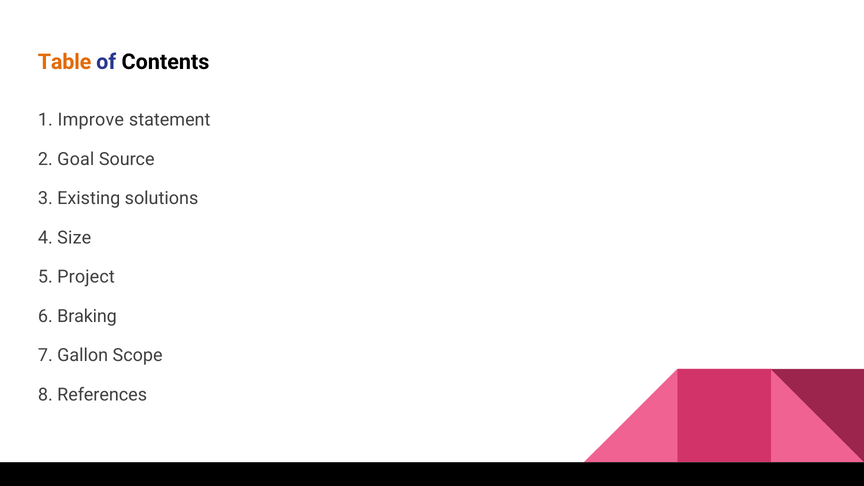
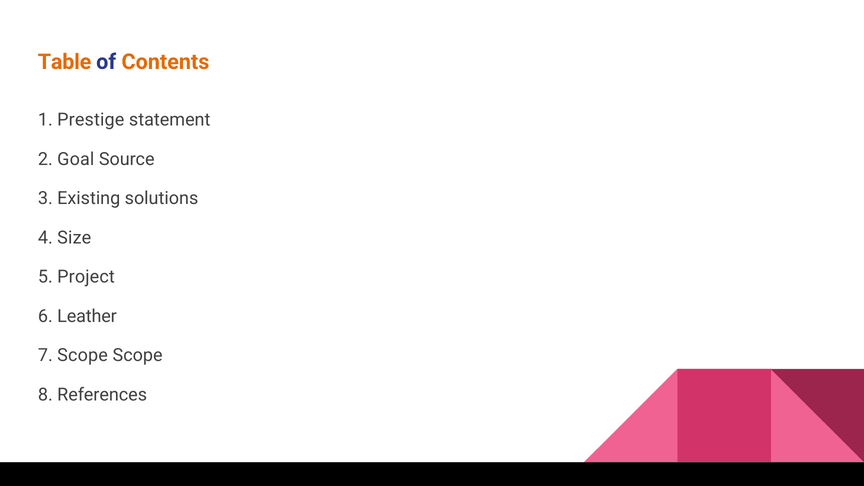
Contents colour: black -> orange
Improve: Improve -> Prestige
Braking: Braking -> Leather
7 Gallon: Gallon -> Scope
